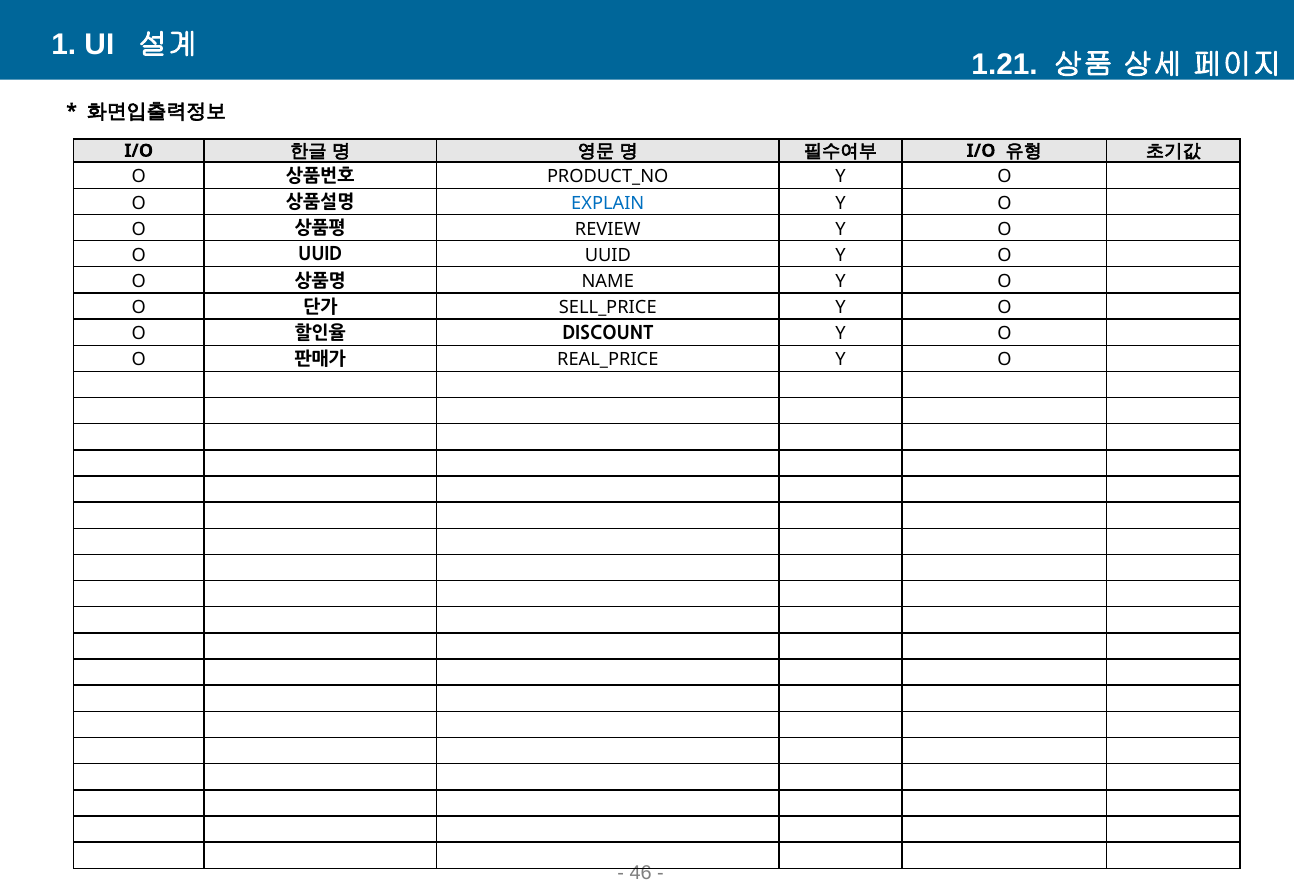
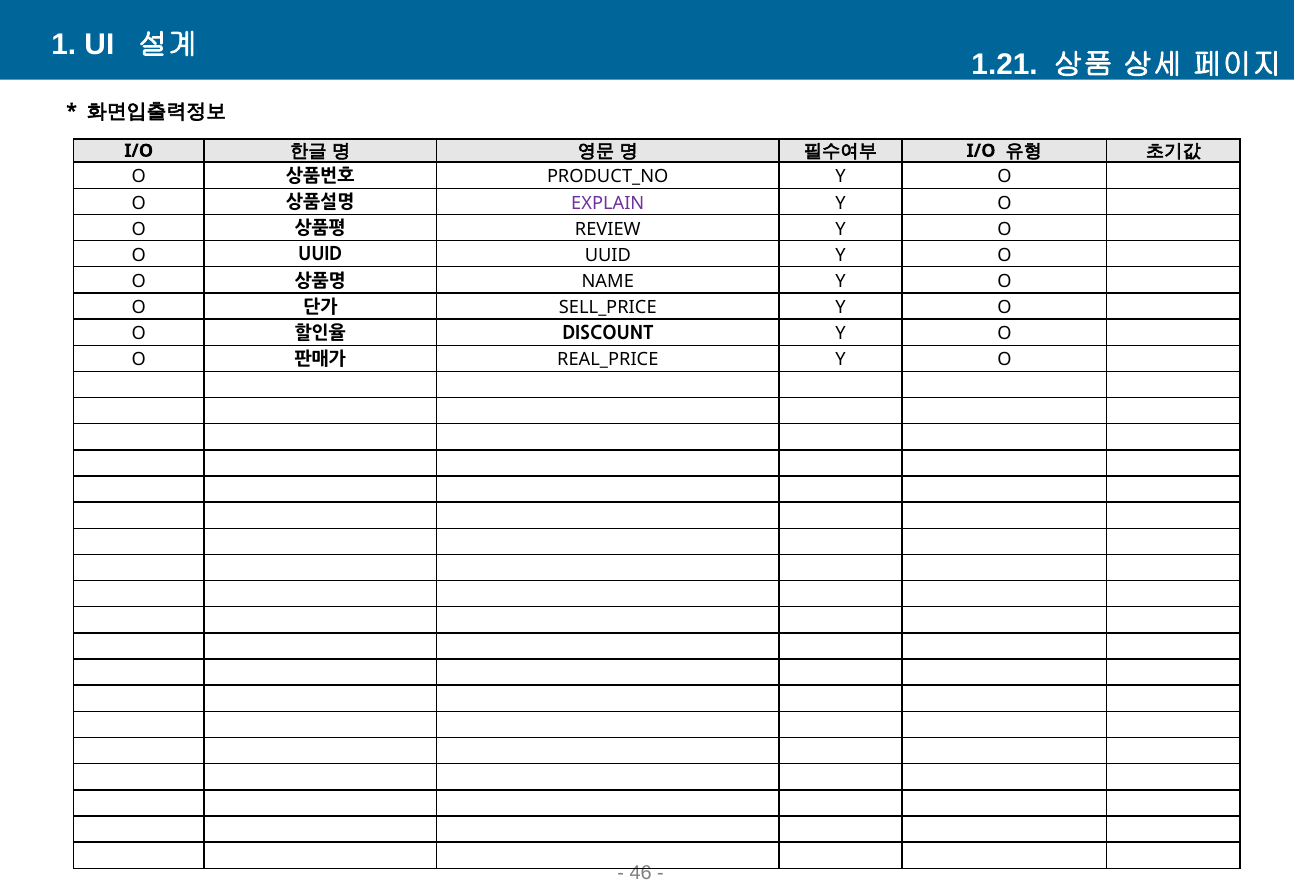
EXPLAIN colour: blue -> purple
